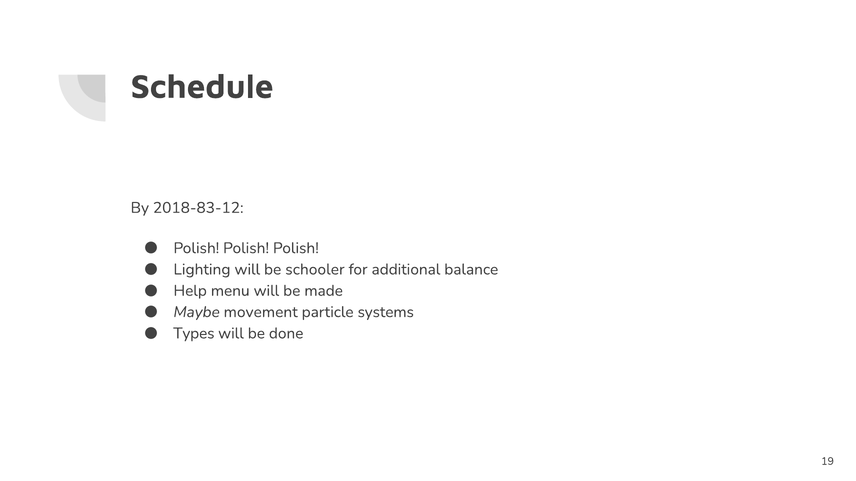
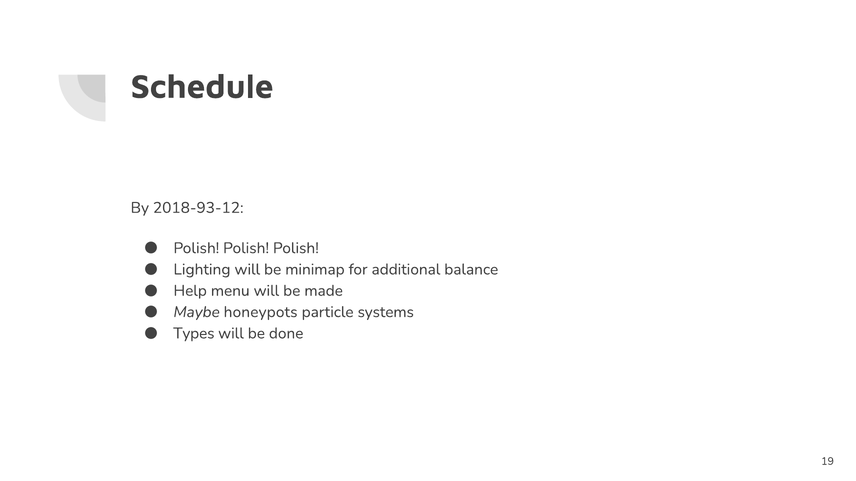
2018-83-12: 2018-83-12 -> 2018-93-12
schooler: schooler -> minimap
movement: movement -> honeypots
